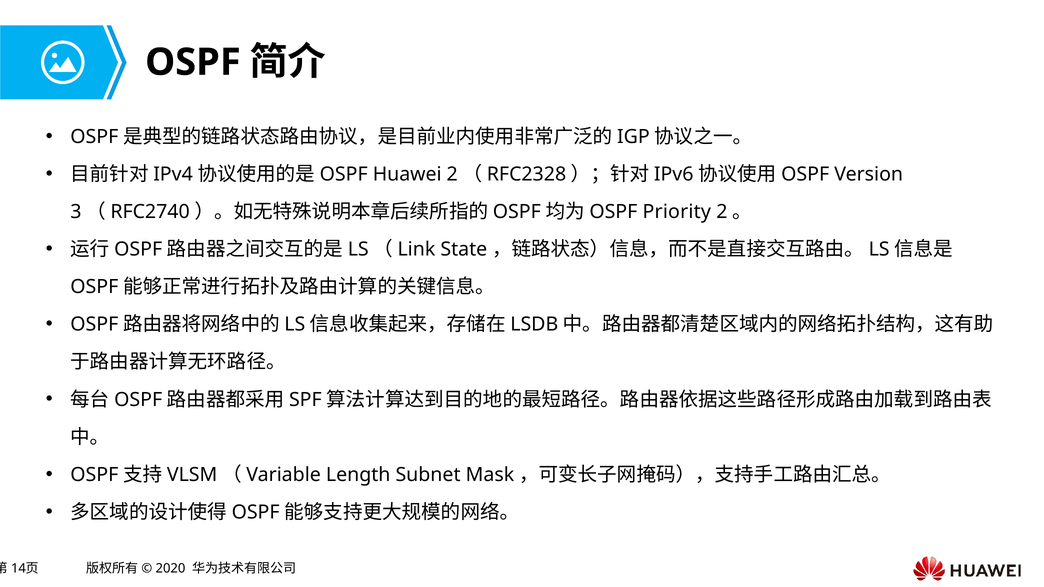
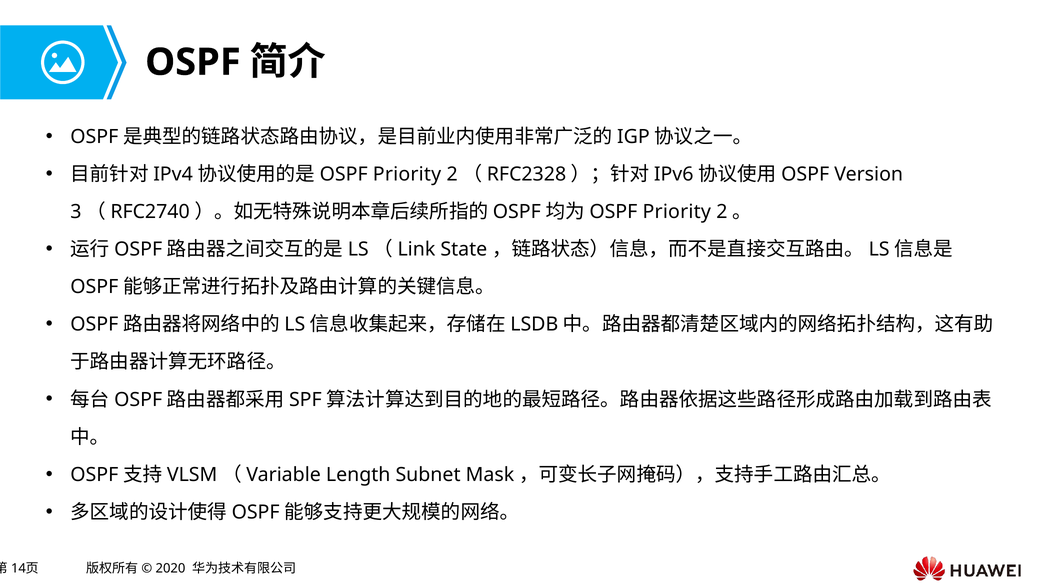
Huawei at (407, 174): Huawei -> Priority
